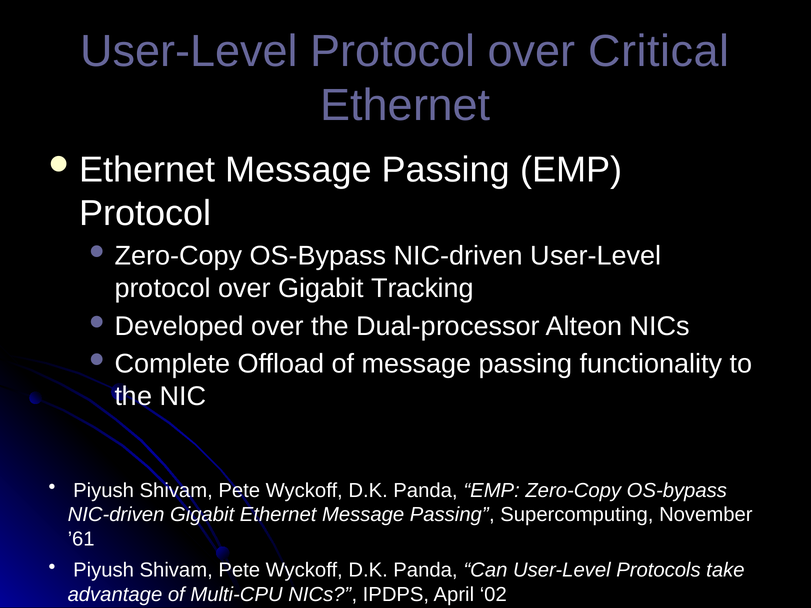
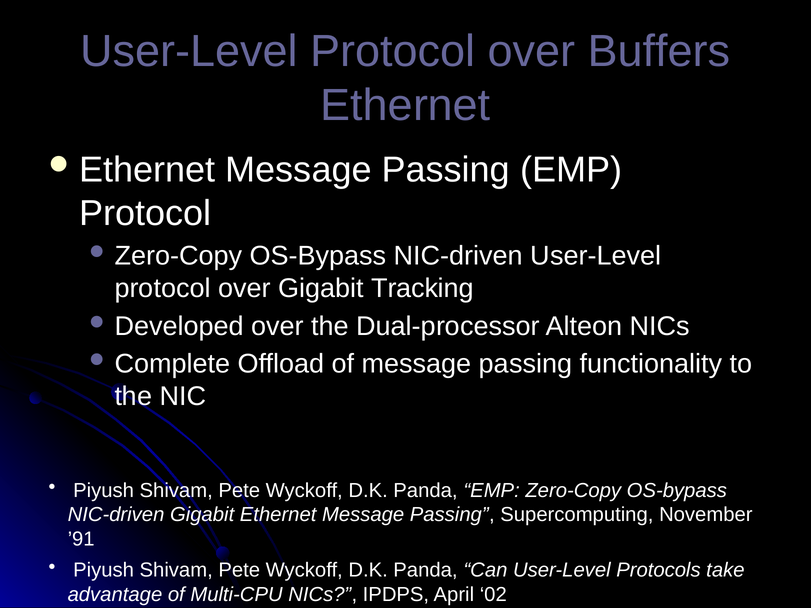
Critical: Critical -> Buffers
’61: ’61 -> ’91
